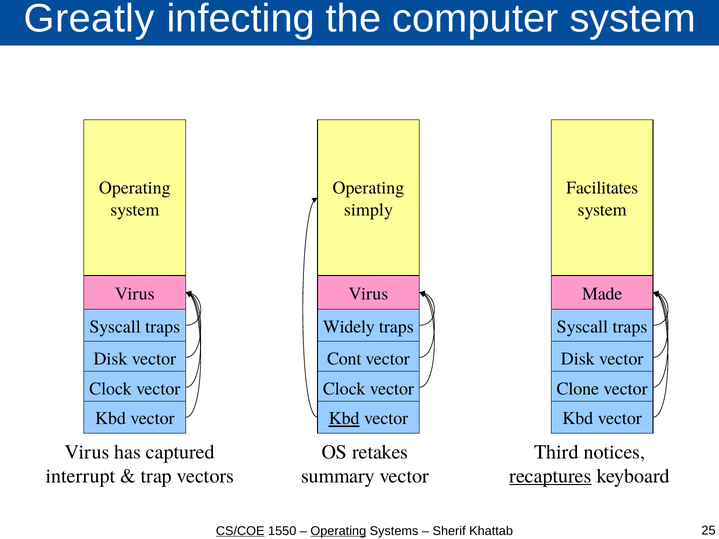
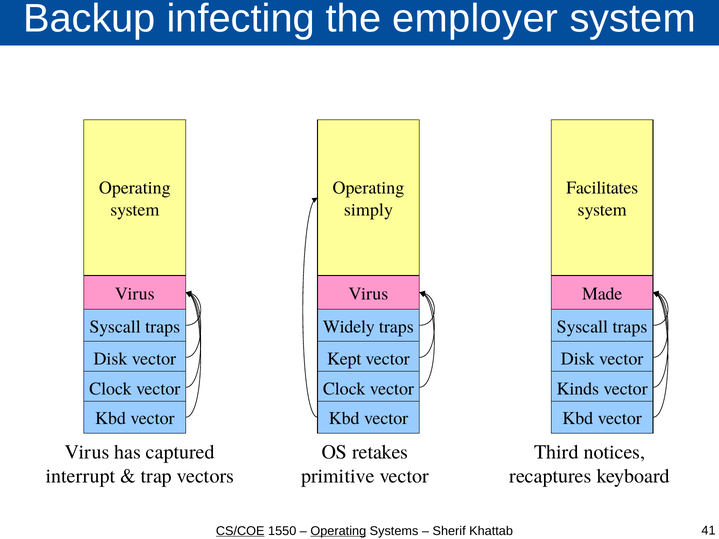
Greatly: Greatly -> Backup
computer: computer -> employer
Cont: Cont -> Kept
Clone: Clone -> Kinds
Kbd at (344, 419) underline: present -> none
summary: summary -> primitive
recaptures underline: present -> none
25: 25 -> 41
